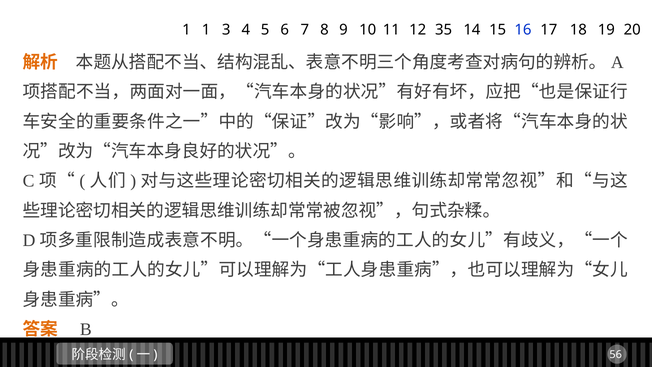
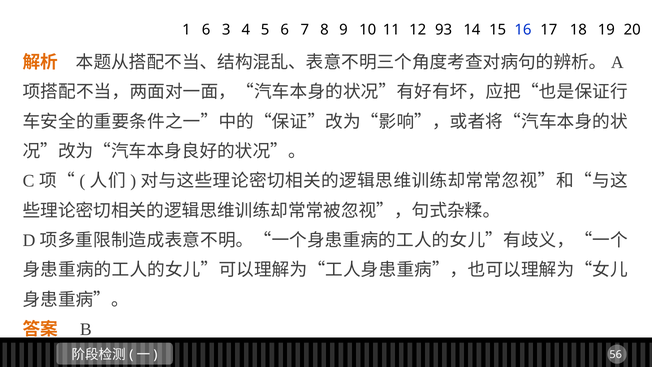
1 1: 1 -> 6
35: 35 -> 93
